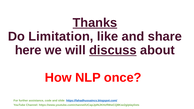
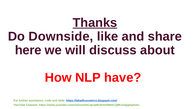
Limitation: Limitation -> Downside
discuss underline: present -> none
once: once -> have
